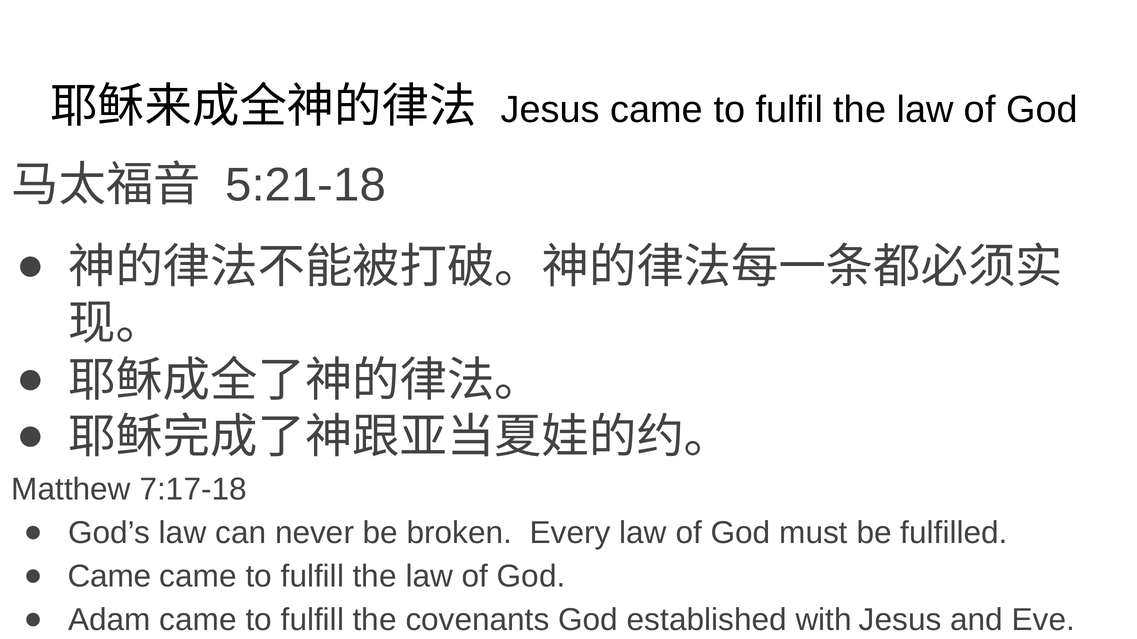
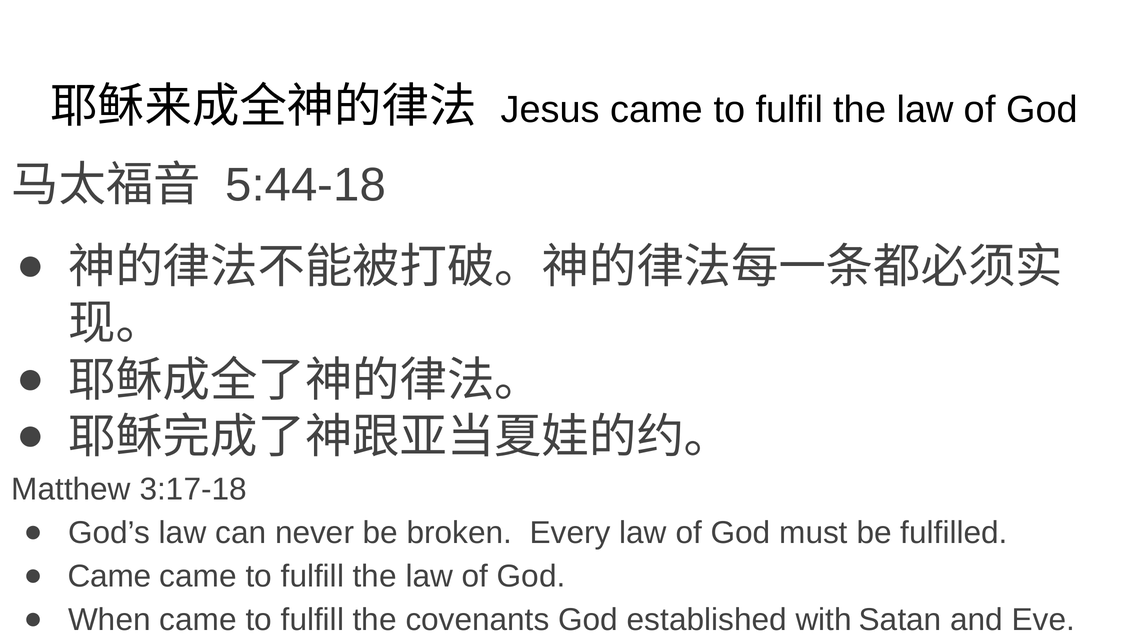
5:21-18: 5:21-18 -> 5:44-18
7:17-18: 7:17-18 -> 3:17-18
Adam: Adam -> When
with Jesus: Jesus -> Satan
